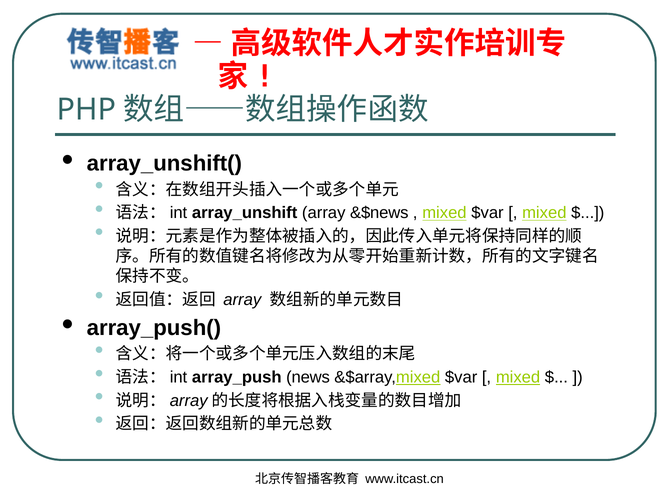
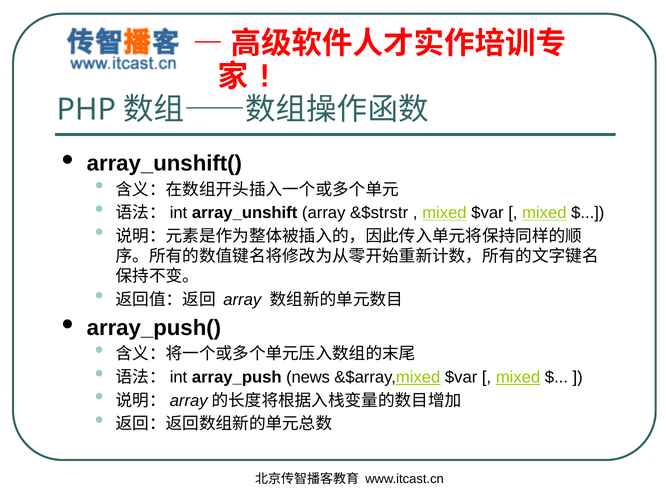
&$news: &$news -> &$strstr
